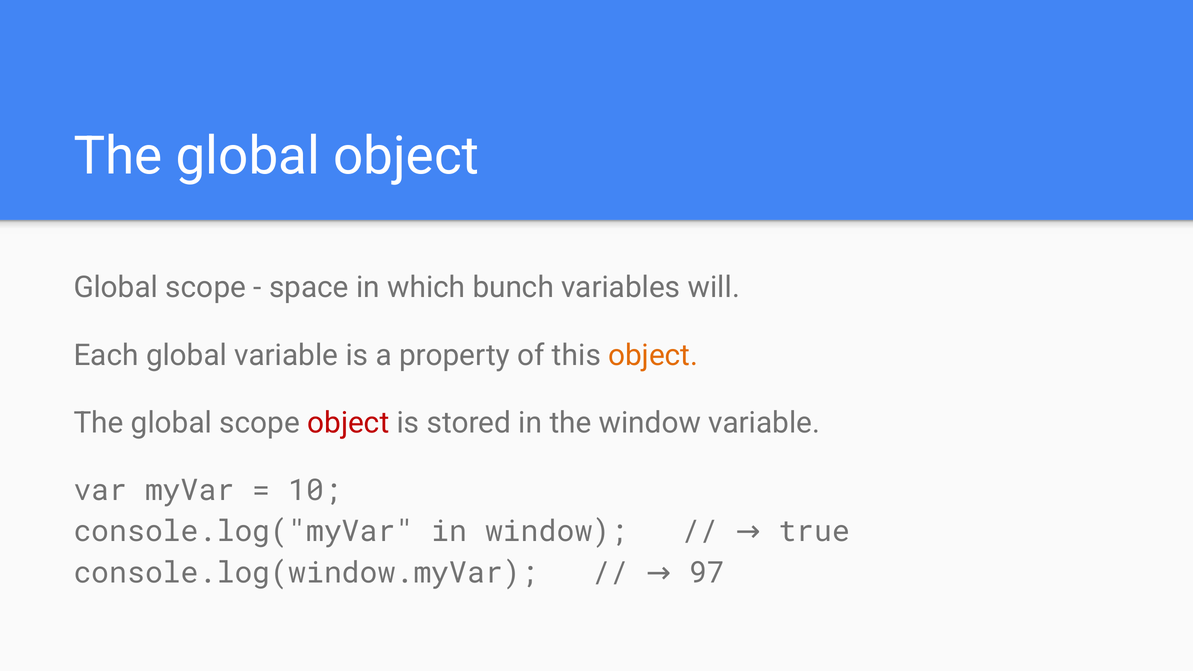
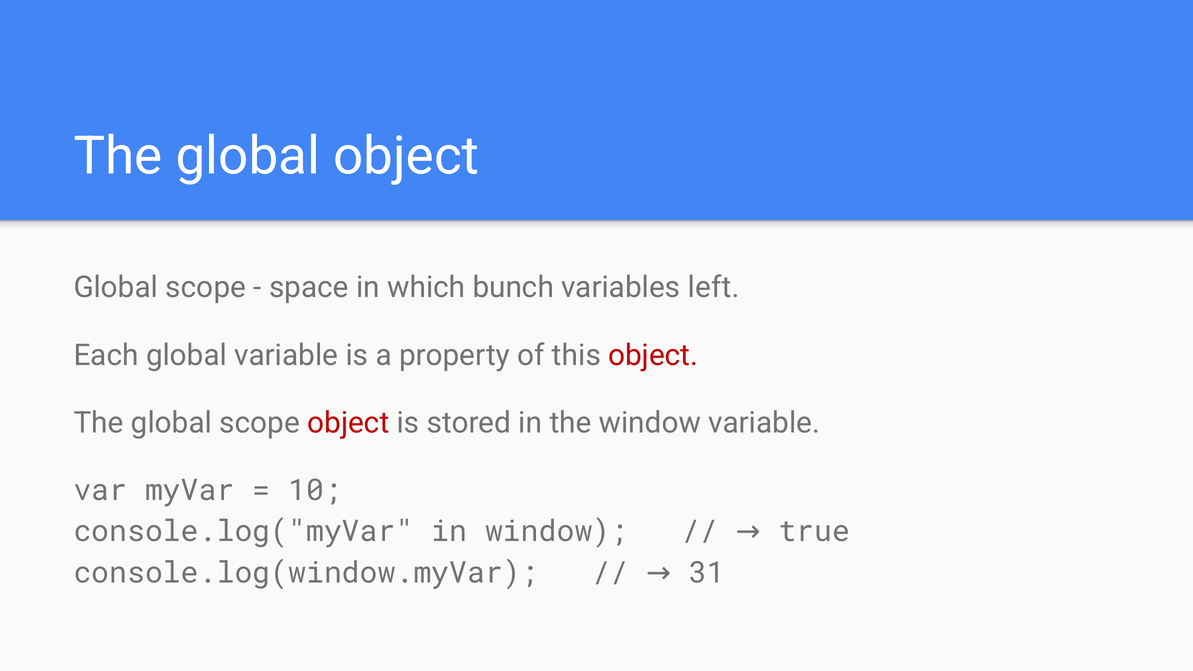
will: will -> left
object at (653, 355) colour: orange -> red
97: 97 -> 31
